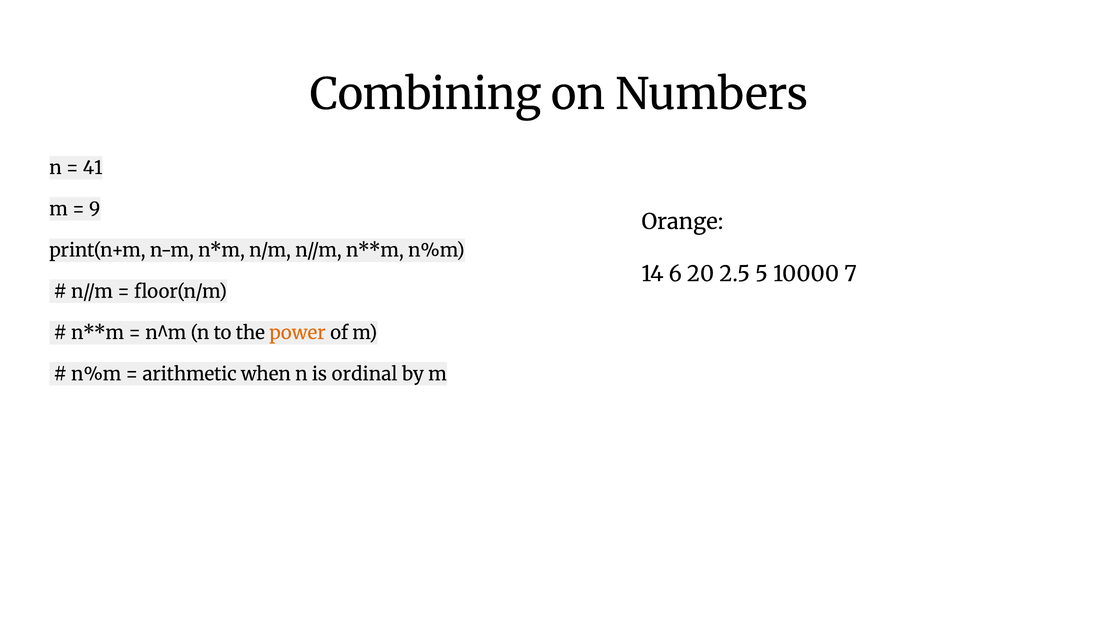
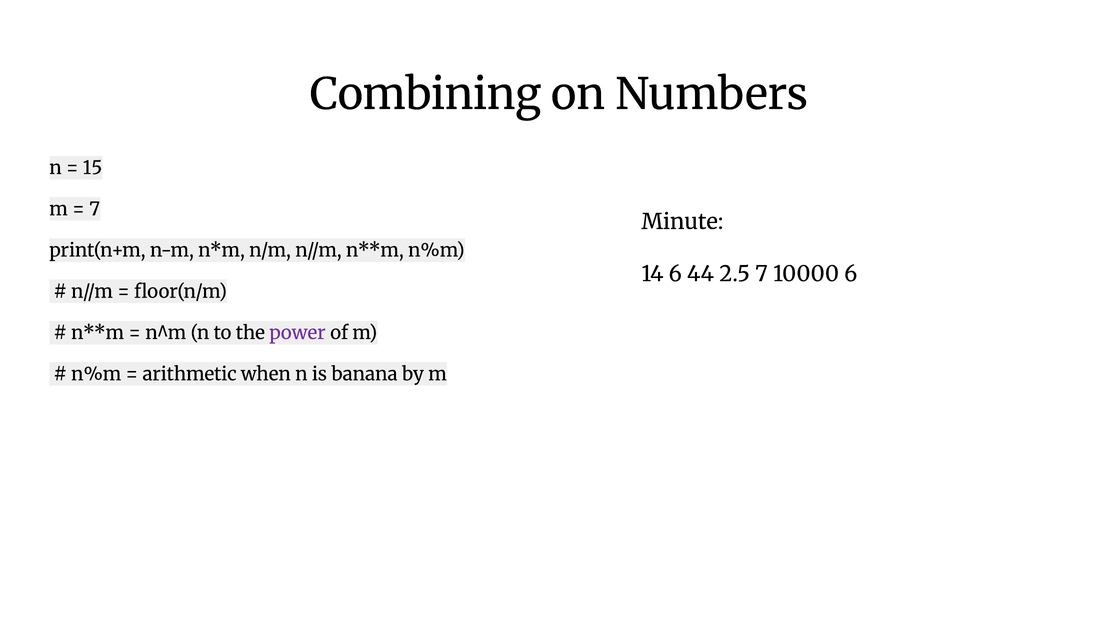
41: 41 -> 15
9 at (95, 209): 9 -> 7
Orange: Orange -> Minute
20: 20 -> 44
2.5 5: 5 -> 7
10000 7: 7 -> 6
power colour: orange -> purple
ordinal: ordinal -> banana
